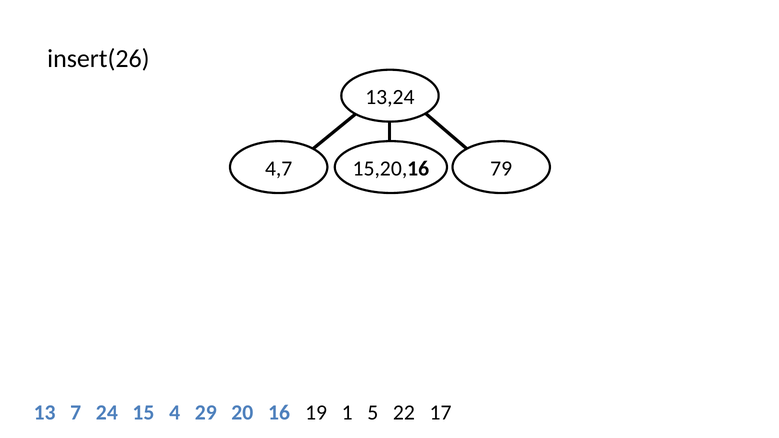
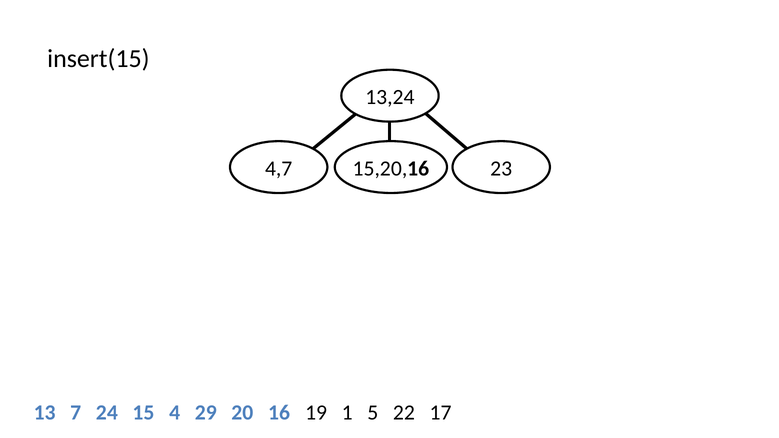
insert(26: insert(26 -> insert(15
79: 79 -> 23
